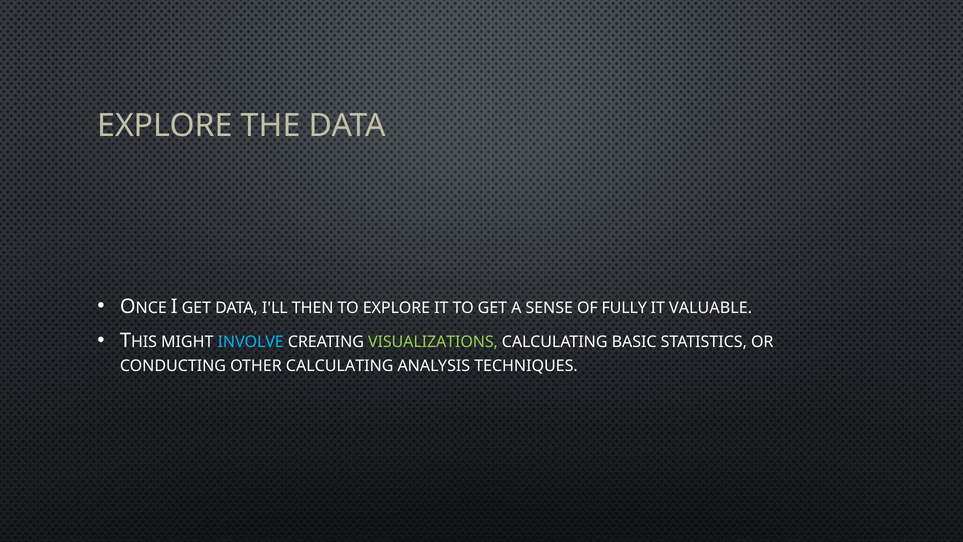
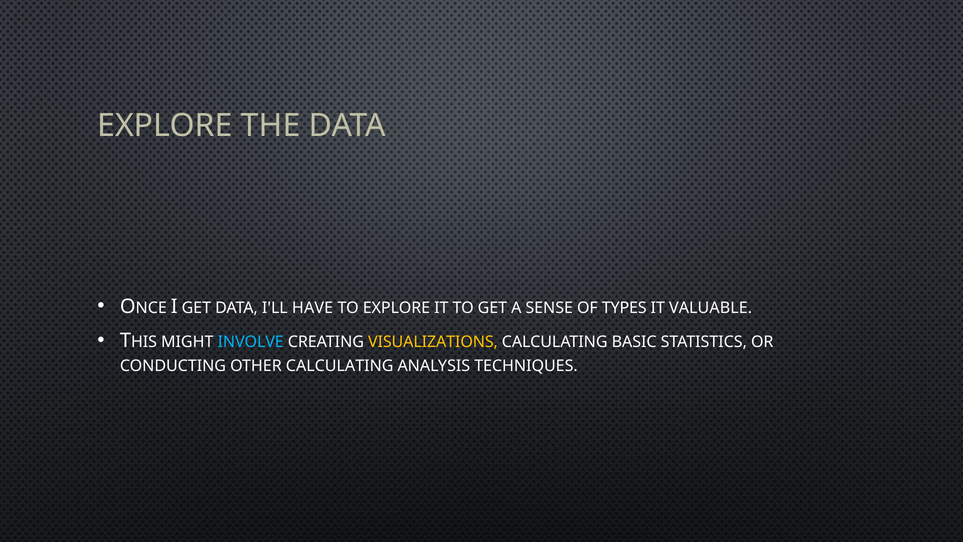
THEN: THEN -> HAVE
FULLY: FULLY -> TYPES
VISUALIZATIONS colour: light green -> yellow
